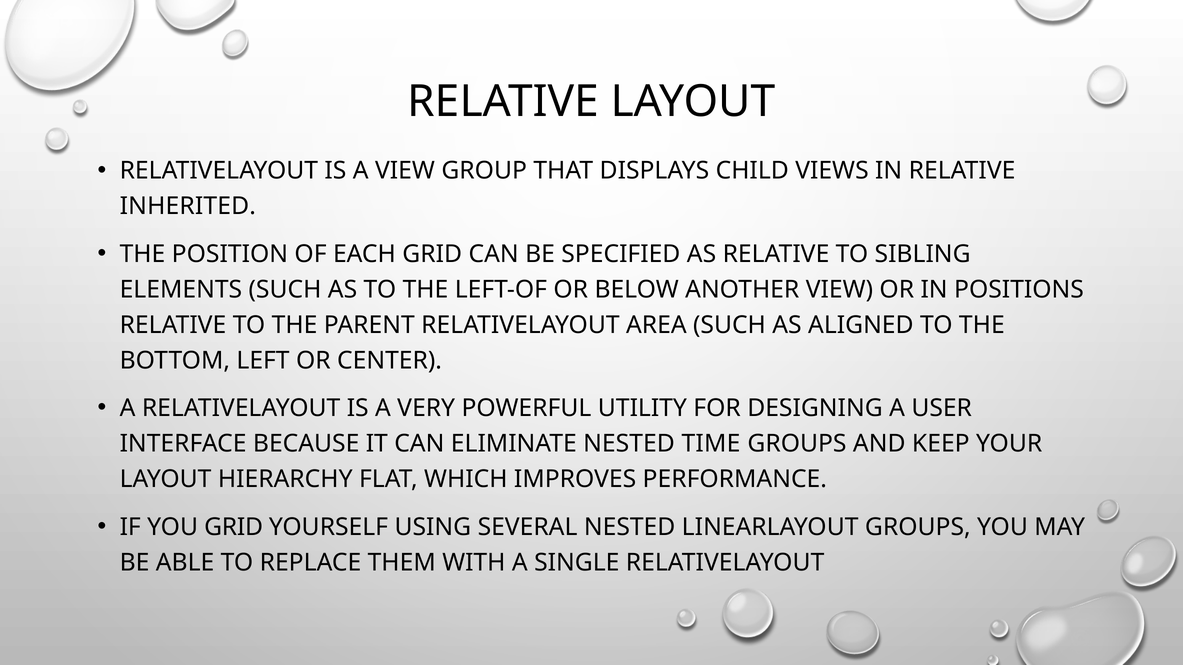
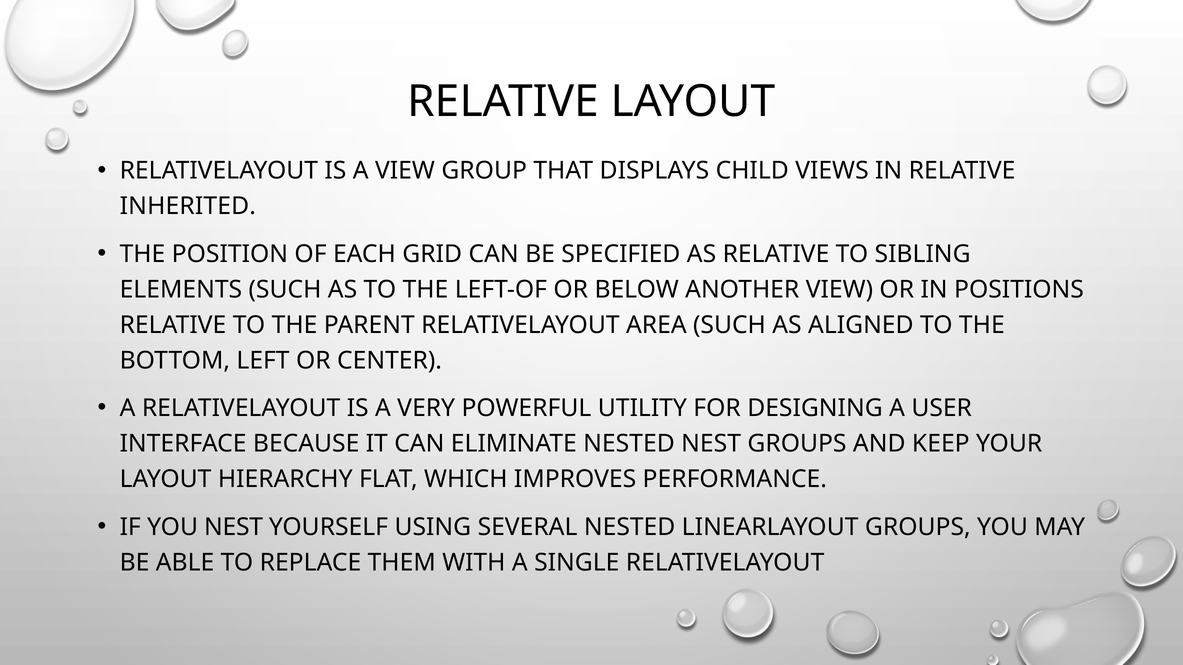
NESTED TIME: TIME -> NEST
YOU GRID: GRID -> NEST
